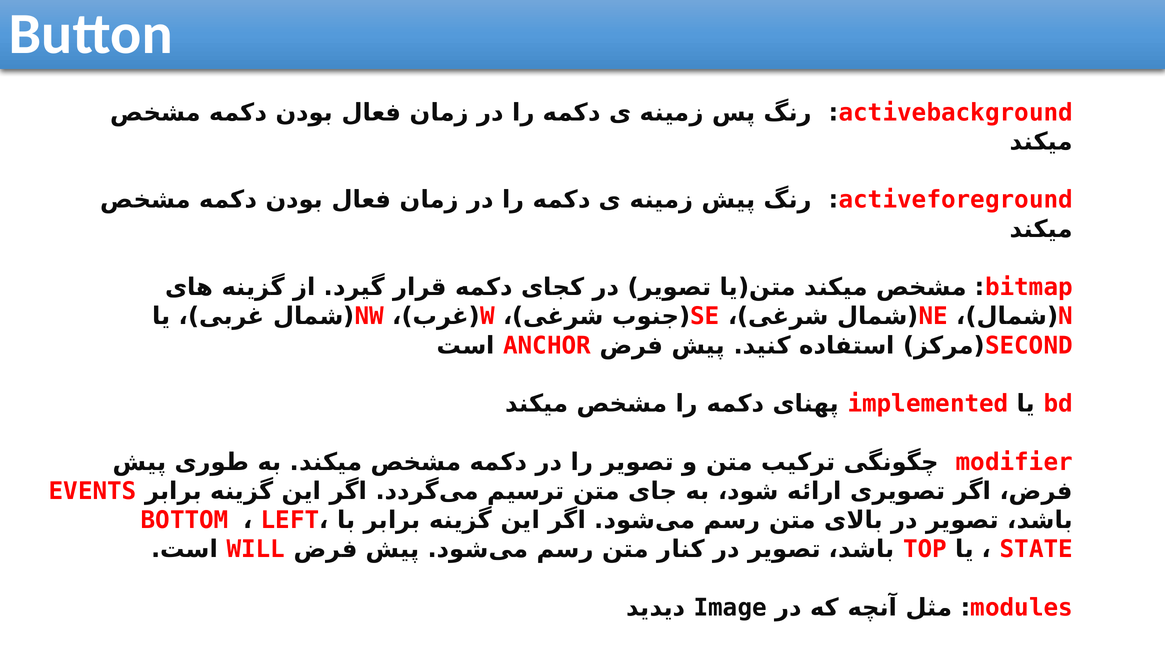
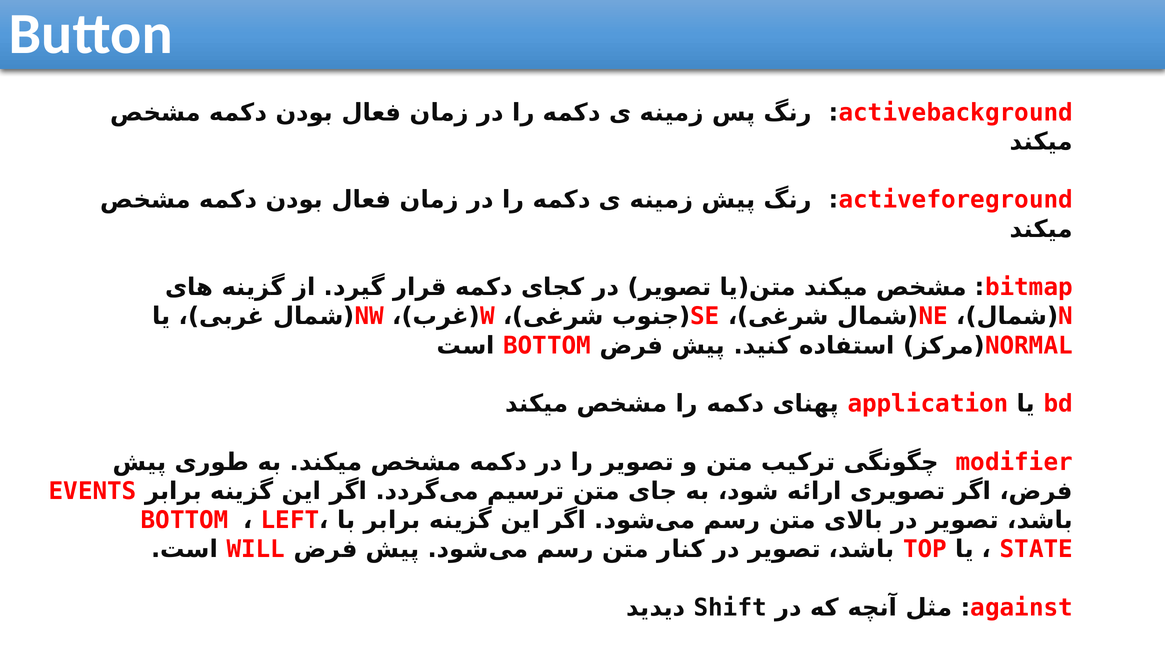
ANCHOR at (547, 346): ANCHOR -> BOTTOM
SECOND at (1029, 346): SECOND -> NORMAL
implemented: implemented -> application
Image: Image -> Shift
modules: modules -> against
